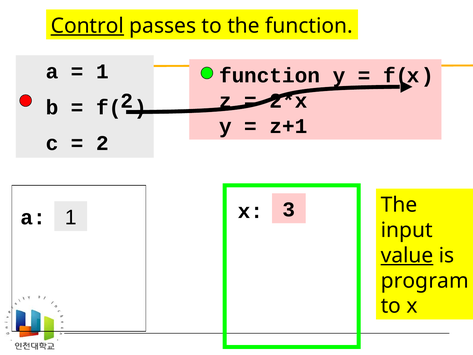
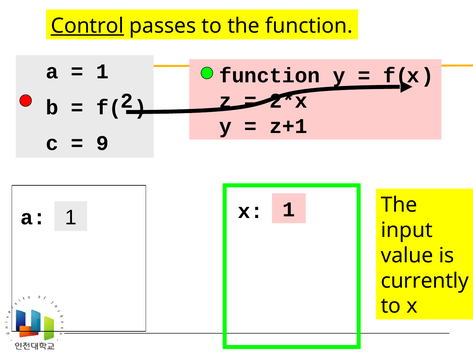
2 at (103, 143): 2 -> 9
a 3: 3 -> 1
value underline: present -> none
program: program -> currently
